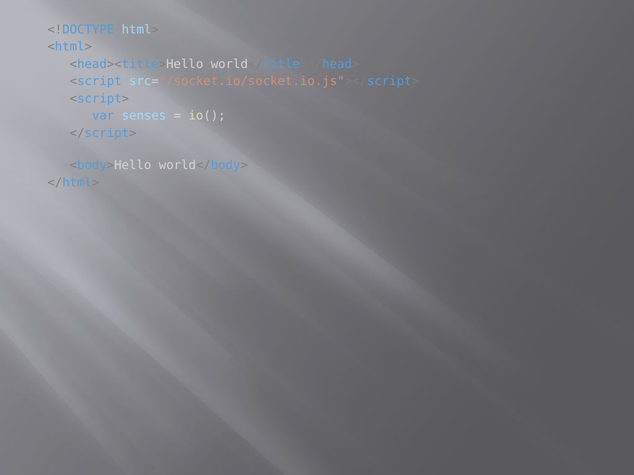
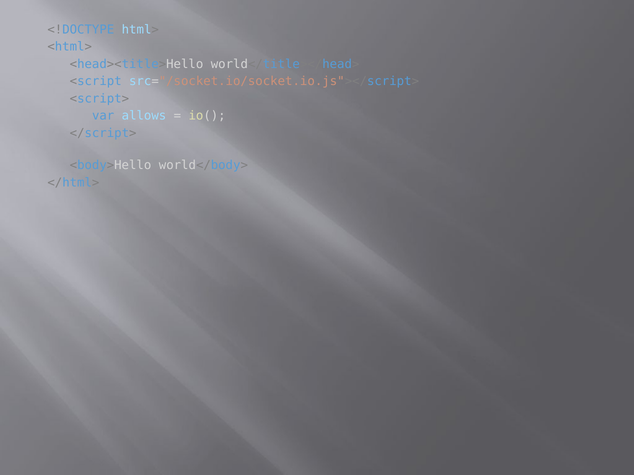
senses: senses -> allows
